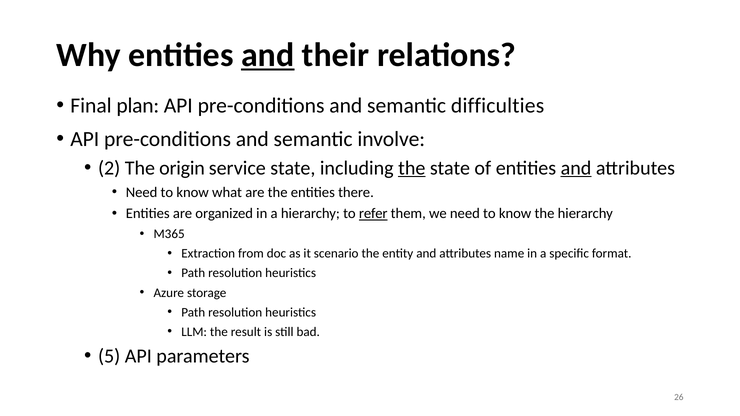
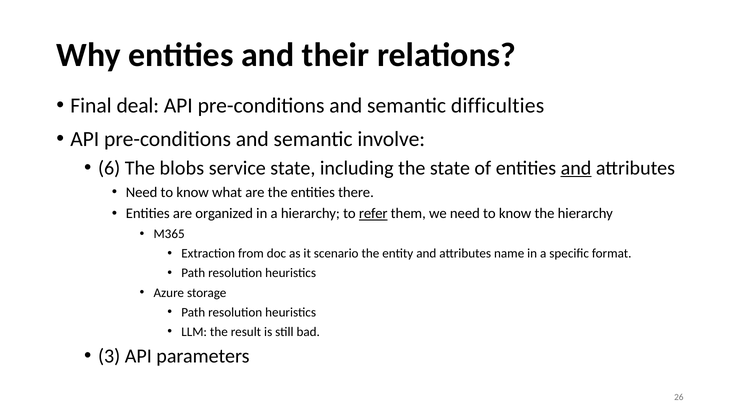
and at (268, 55) underline: present -> none
plan: plan -> deal
2: 2 -> 6
origin: origin -> blobs
the at (412, 168) underline: present -> none
5: 5 -> 3
